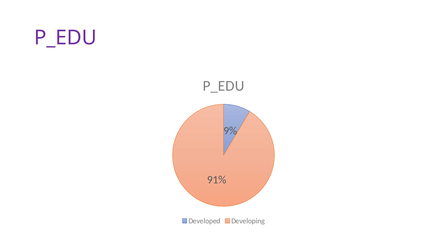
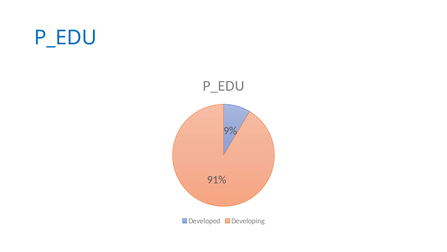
P_EDU at (65, 38) colour: purple -> blue
